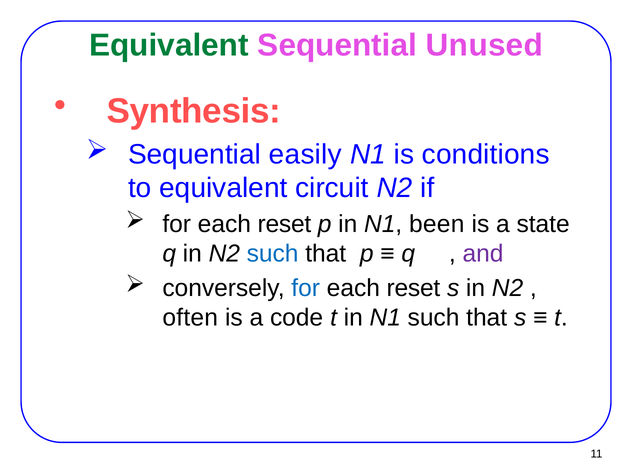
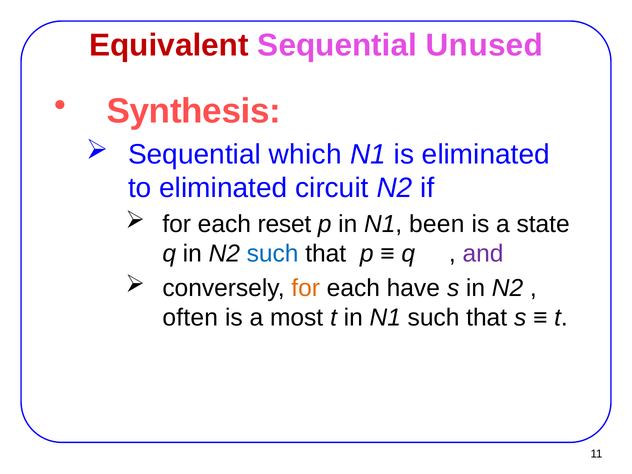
Equivalent at (169, 45) colour: green -> red
easily: easily -> which
is conditions: conditions -> eliminated
to equivalent: equivalent -> eliminated
for at (306, 288) colour: blue -> orange
reset at (413, 288): reset -> have
code: code -> most
